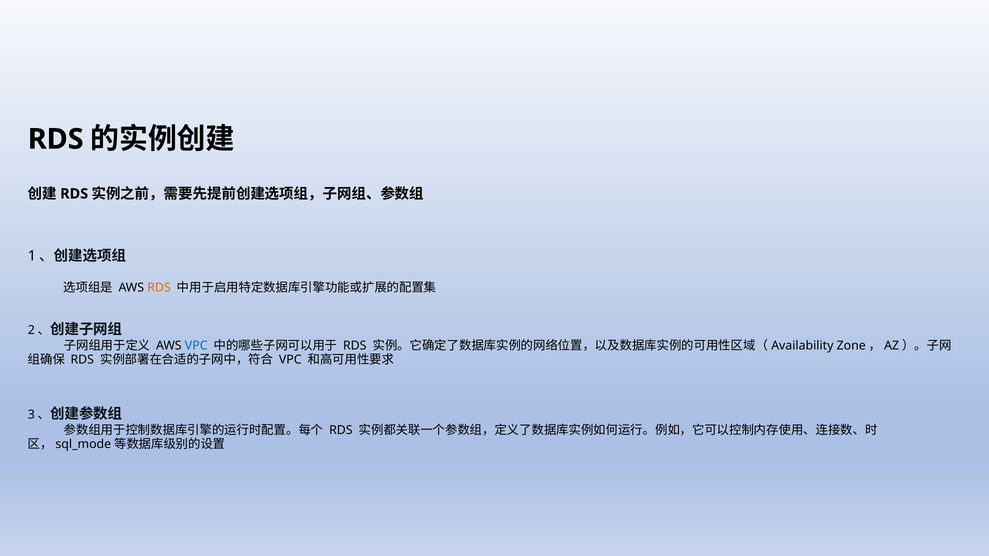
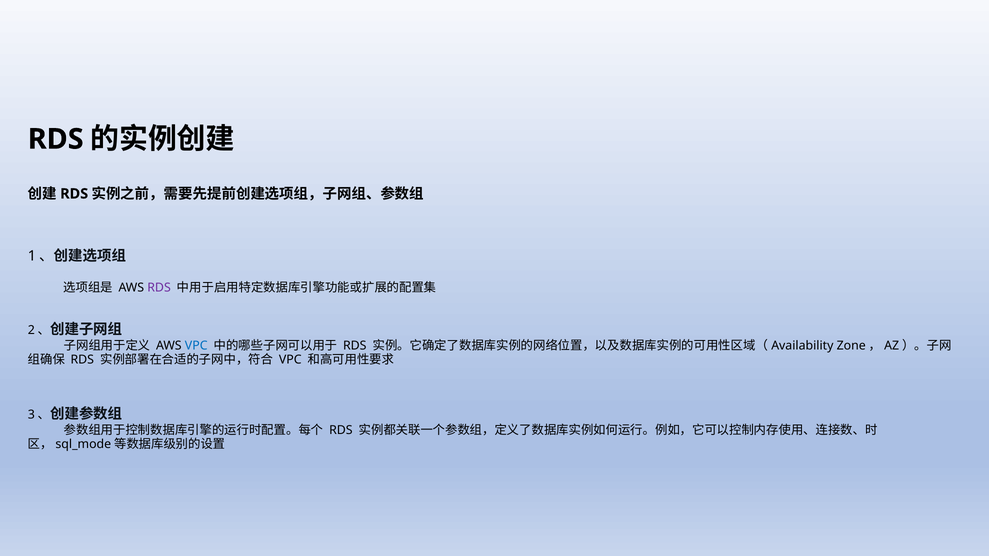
RDS at (159, 288) colour: orange -> purple
